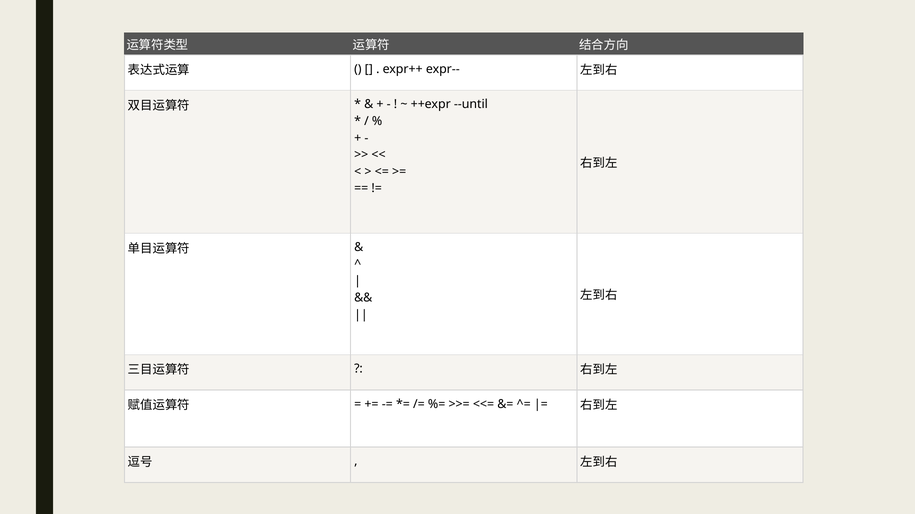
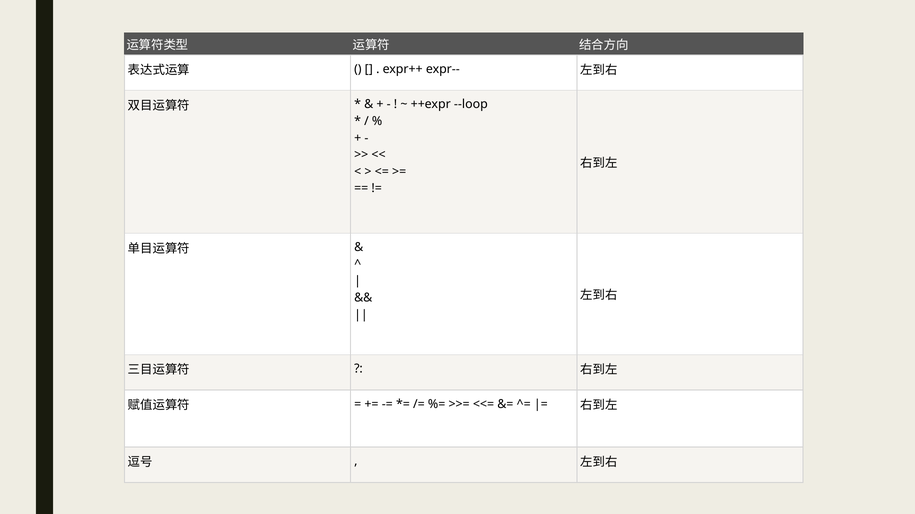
--until: --until -> --loop
